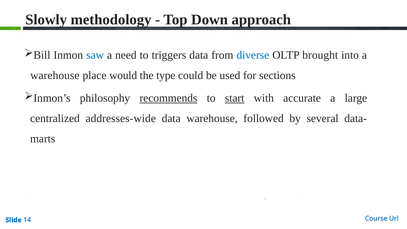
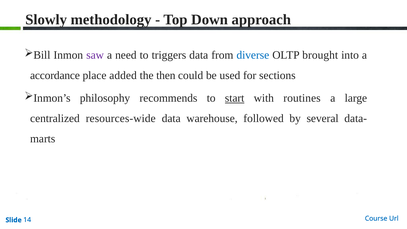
saw colour: blue -> purple
warehouse at (55, 75): warehouse -> accordance
would: would -> added
type: type -> then
recommends underline: present -> none
accurate: accurate -> routines
addresses-wide: addresses-wide -> resources-wide
